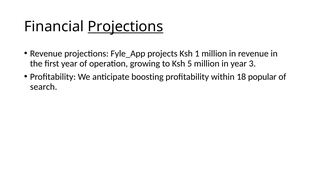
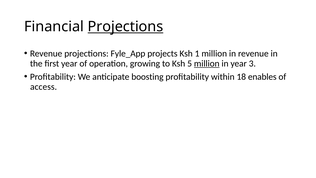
million at (207, 63) underline: none -> present
popular: popular -> enables
search: search -> access
